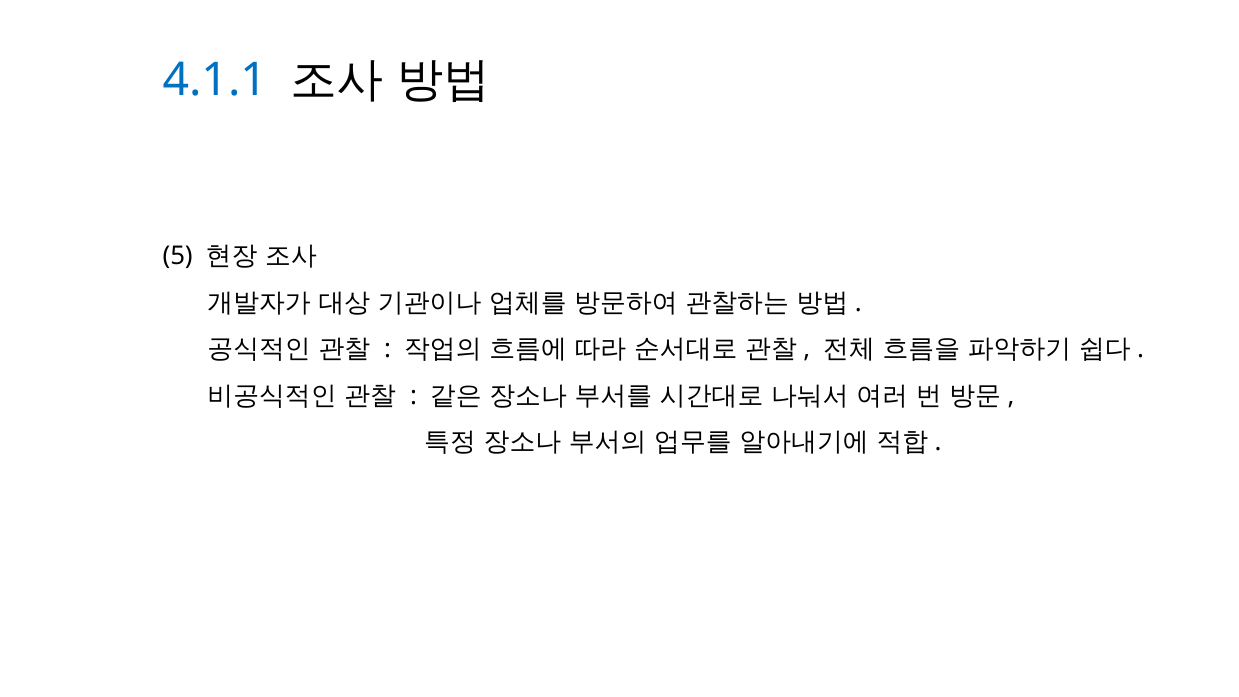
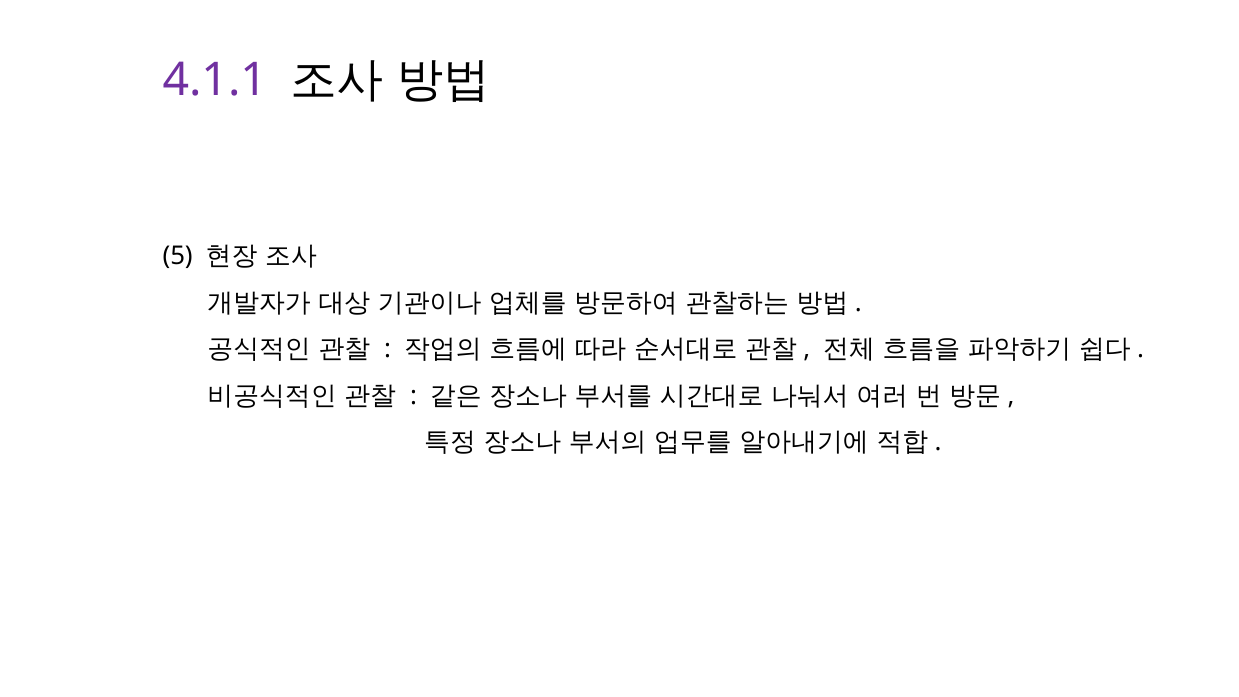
4.1.1 colour: blue -> purple
